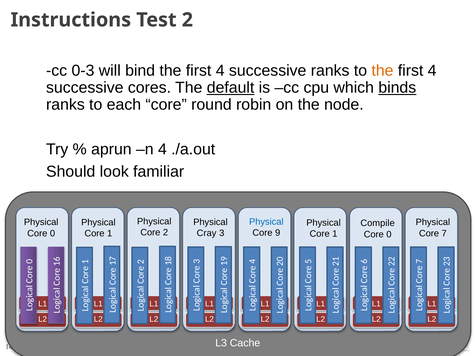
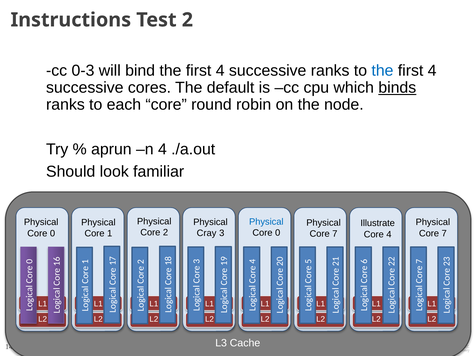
the at (382, 71) colour: orange -> blue
default underline: present -> none
Compile: Compile -> Illustrate
9 at (278, 233): 9 -> 0
1 at (335, 234): 1 -> 7
0 at (389, 235): 0 -> 4
